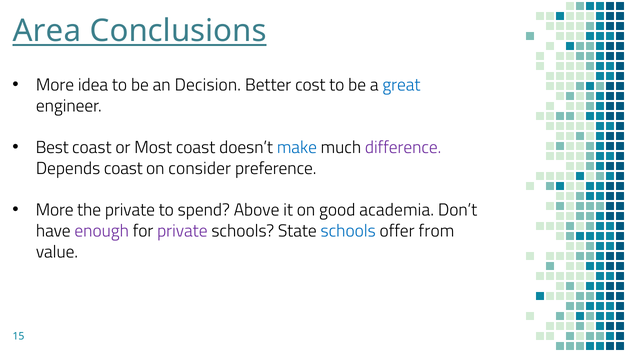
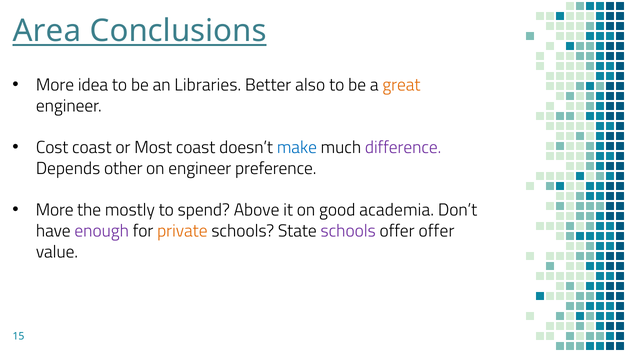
Decision: Decision -> Libraries
cost: cost -> also
great colour: blue -> orange
Best: Best -> Cost
Depends coast: coast -> other
on consider: consider -> engineer
the private: private -> mostly
private at (182, 231) colour: purple -> orange
schools at (348, 231) colour: blue -> purple
offer from: from -> offer
